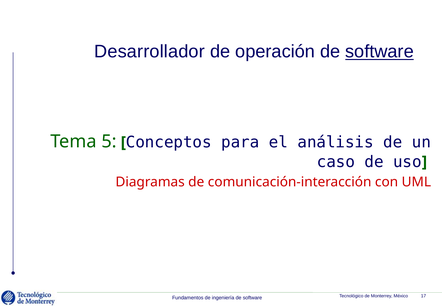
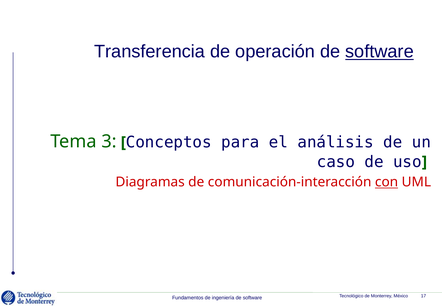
Desarrollador: Desarrollador -> Transferencia
5: 5 -> 3
con underline: none -> present
